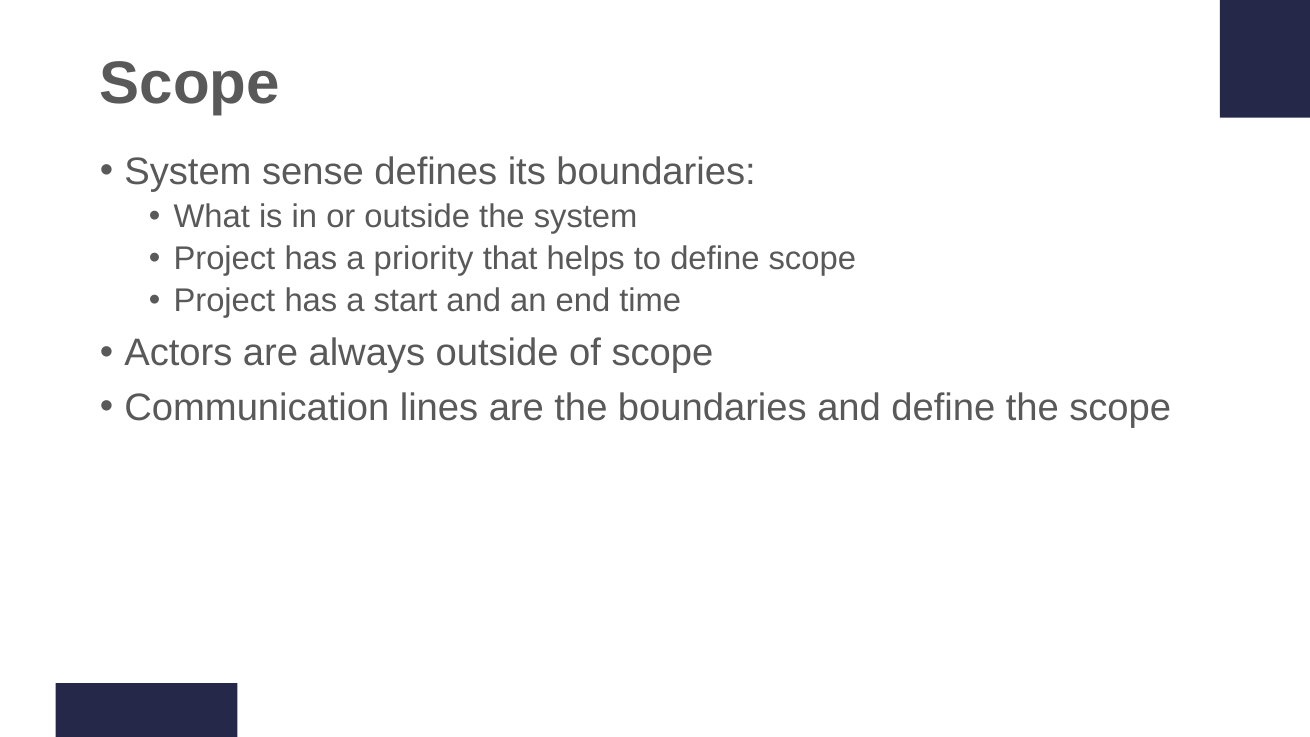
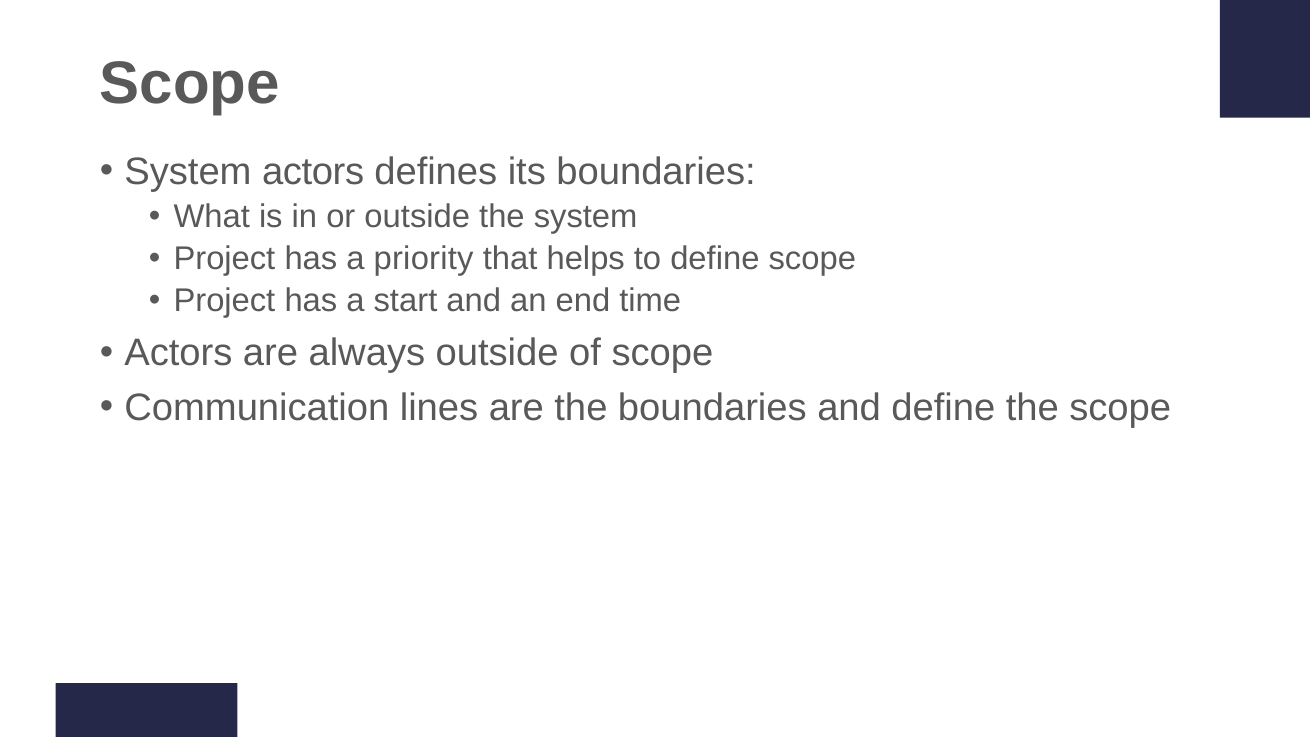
System sense: sense -> actors
